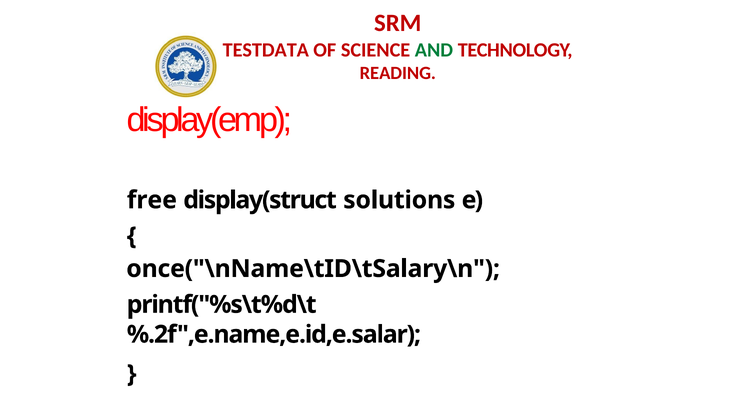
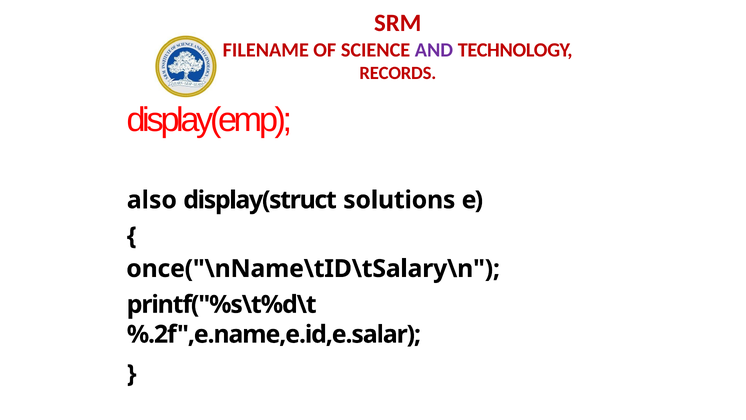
TESTDATA: TESTDATA -> FILENAME
AND colour: green -> purple
READING: READING -> RECORDS
free: free -> also
